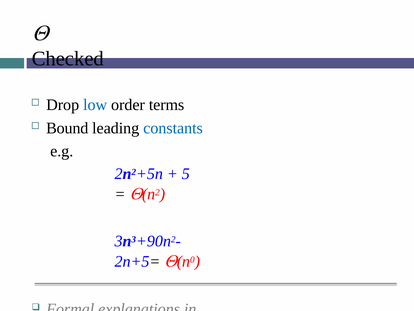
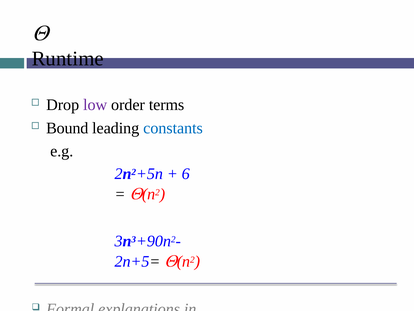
Checked: Checked -> Runtime
low colour: blue -> purple
5: 5 -> 6
0 at (192, 259): 0 -> 2
